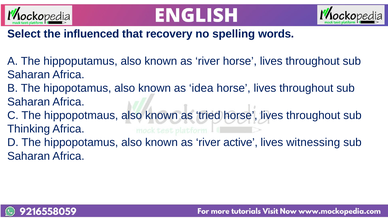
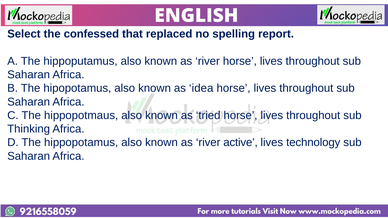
influenced: influenced -> confessed
recovery: recovery -> replaced
words: words -> report
witnessing: witnessing -> technology
